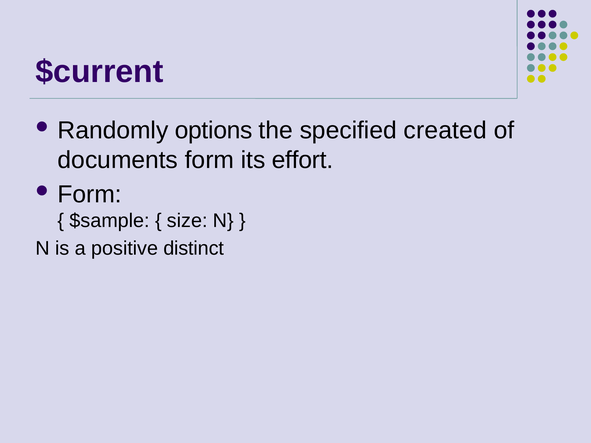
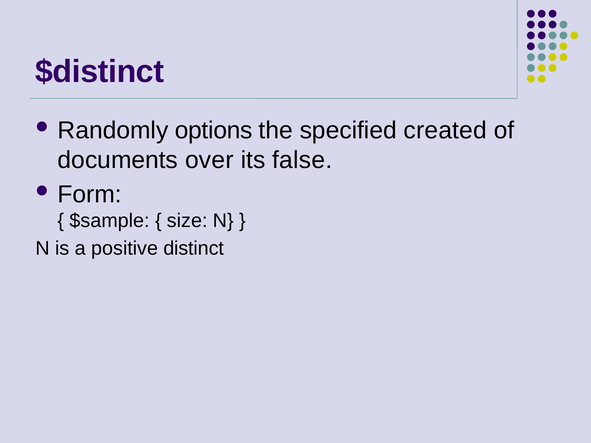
$current: $current -> $distinct
documents form: form -> over
effort: effort -> false
